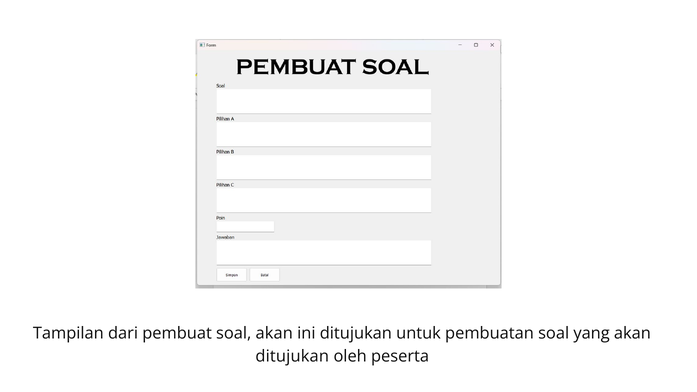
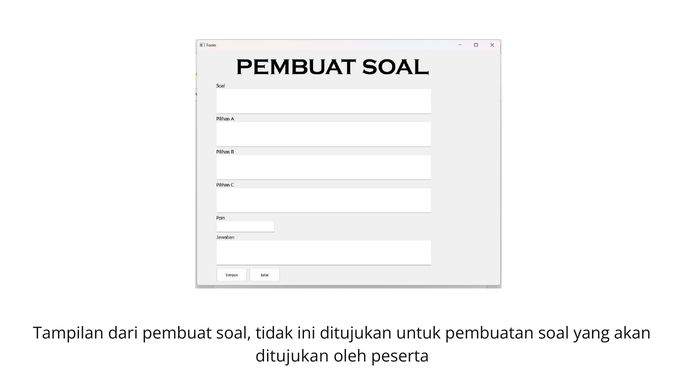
soal akan: akan -> tidak
